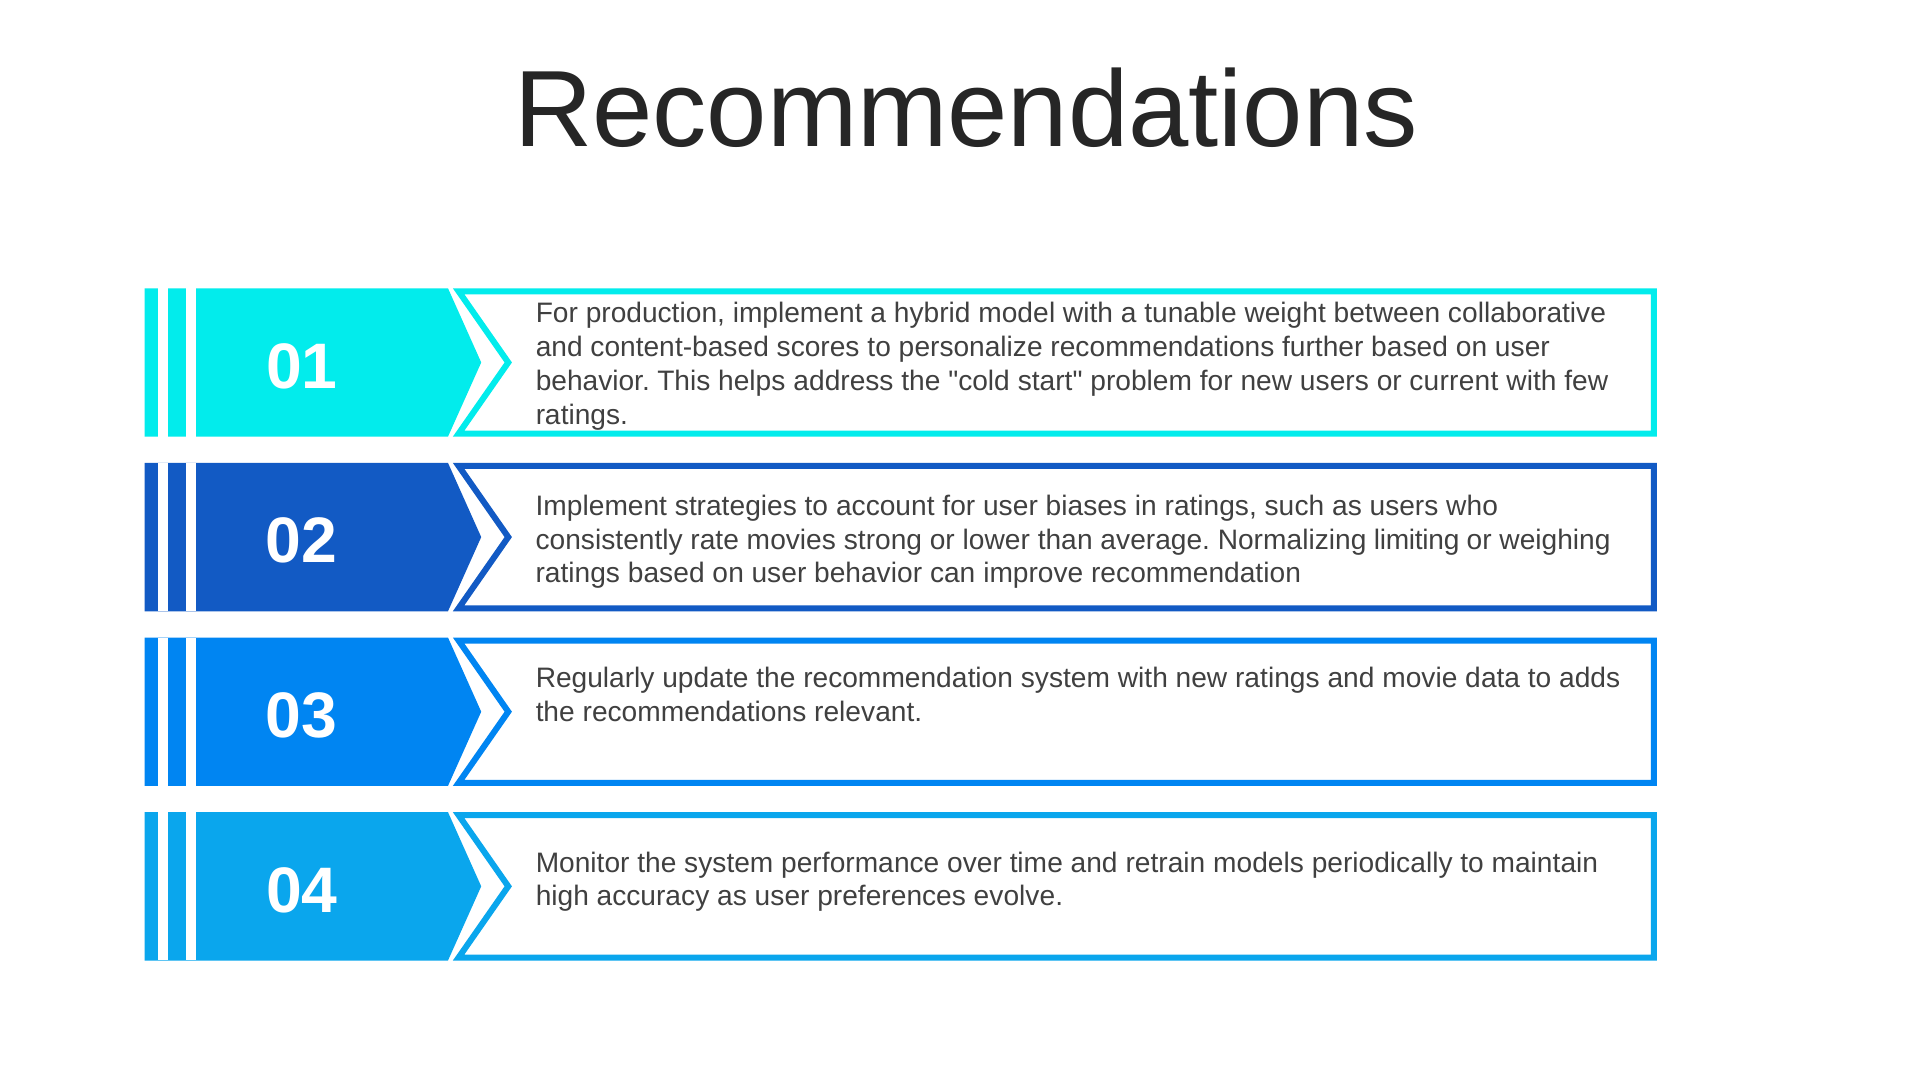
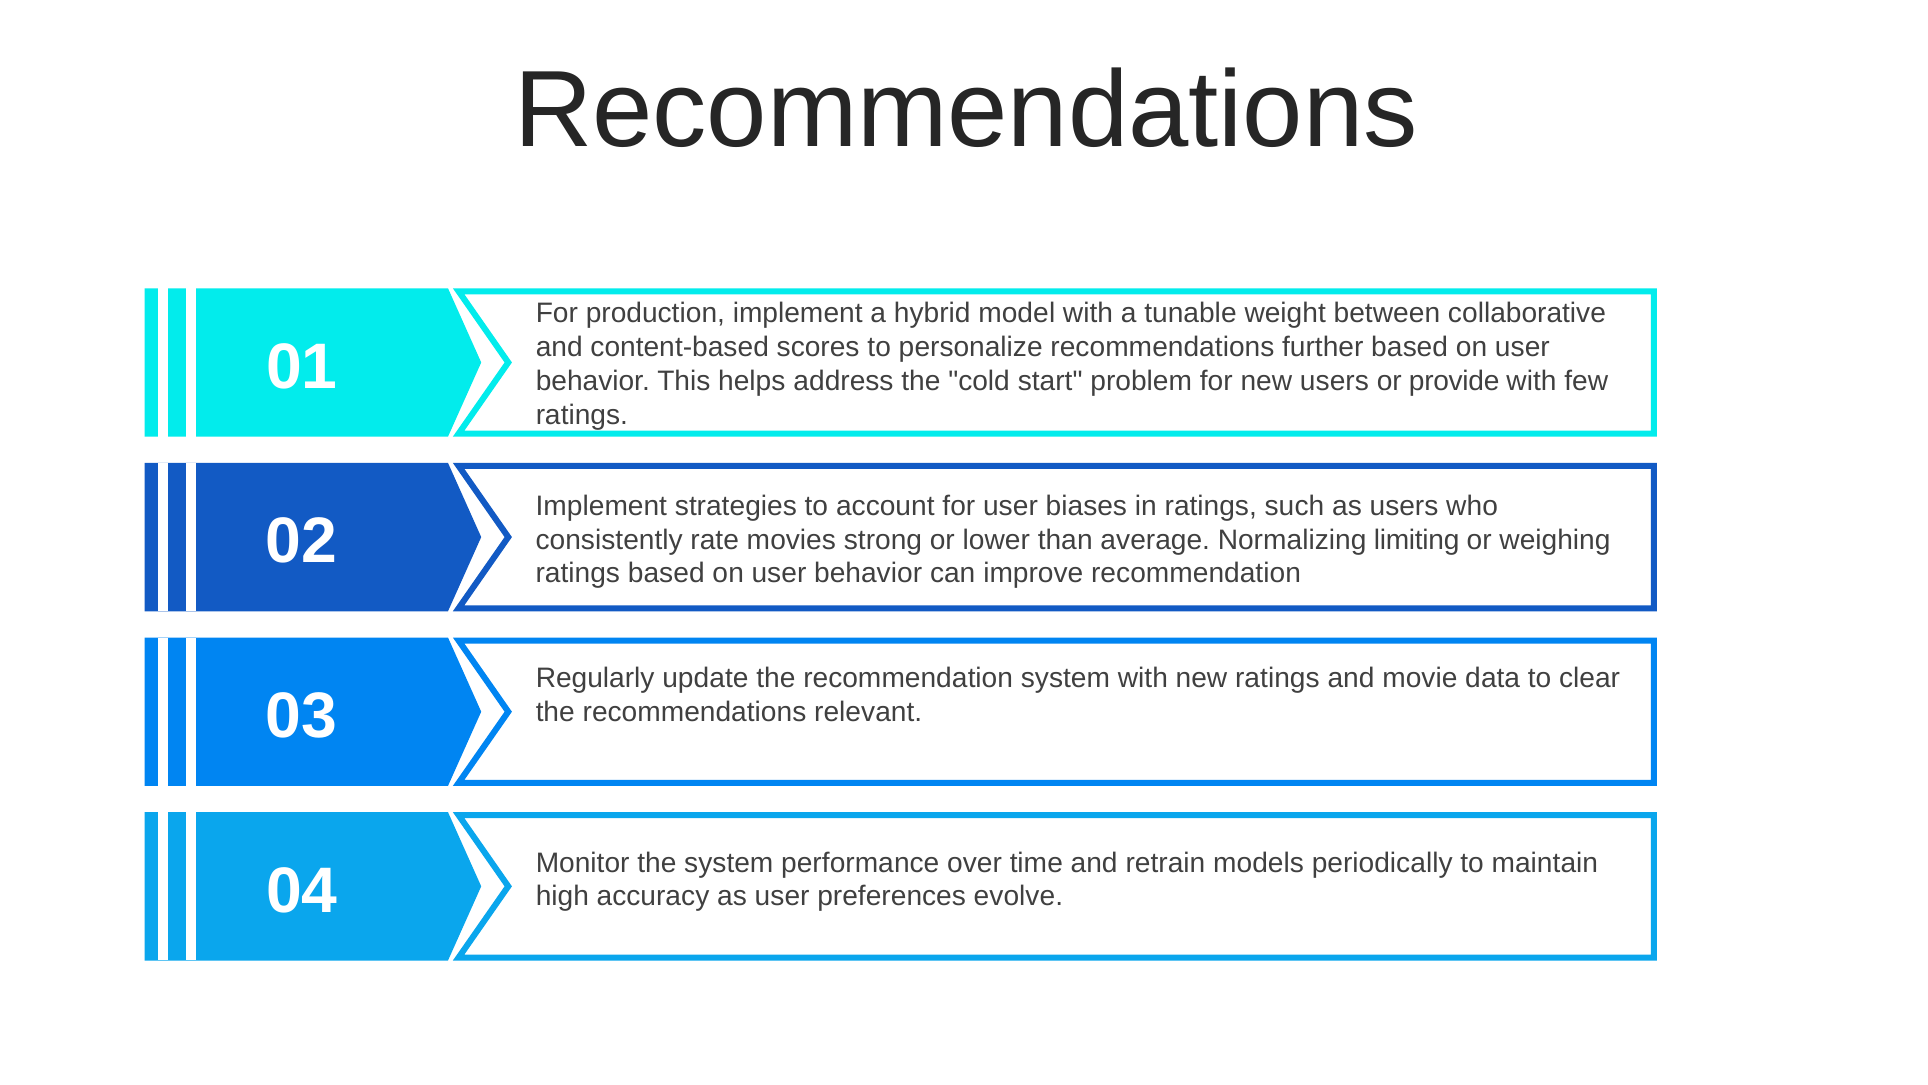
current: current -> provide
adds: adds -> clear
